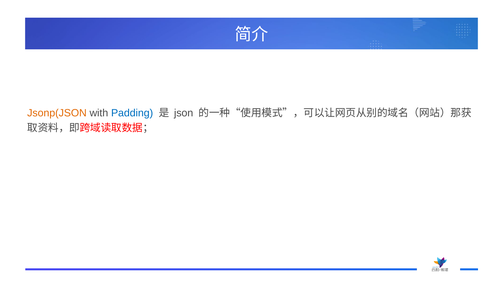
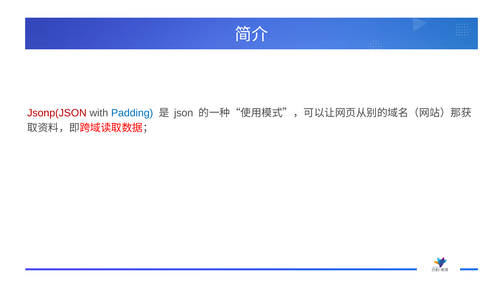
Jsonp(JSON colour: orange -> red
